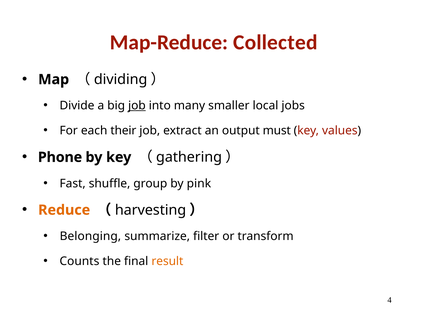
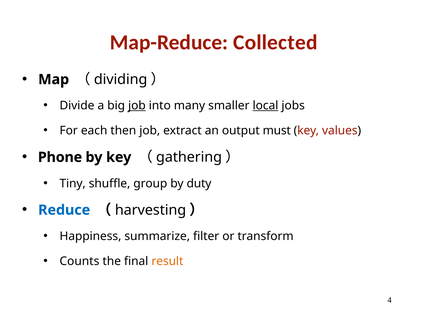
local underline: none -> present
their: their -> then
Fast: Fast -> Tiny
pink: pink -> duty
Reduce colour: orange -> blue
Belonging: Belonging -> Happiness
